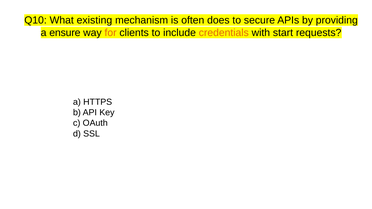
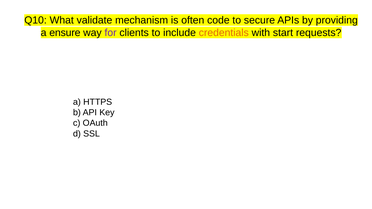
existing: existing -> validate
does: does -> code
for colour: orange -> purple
